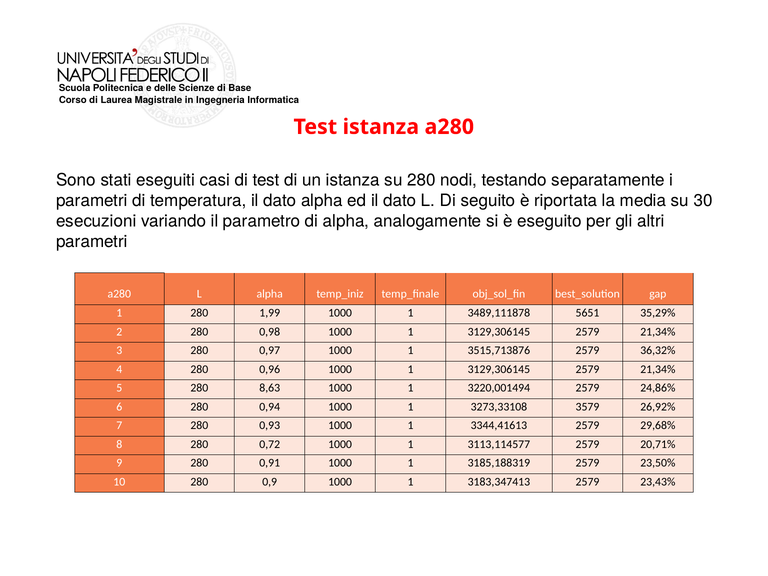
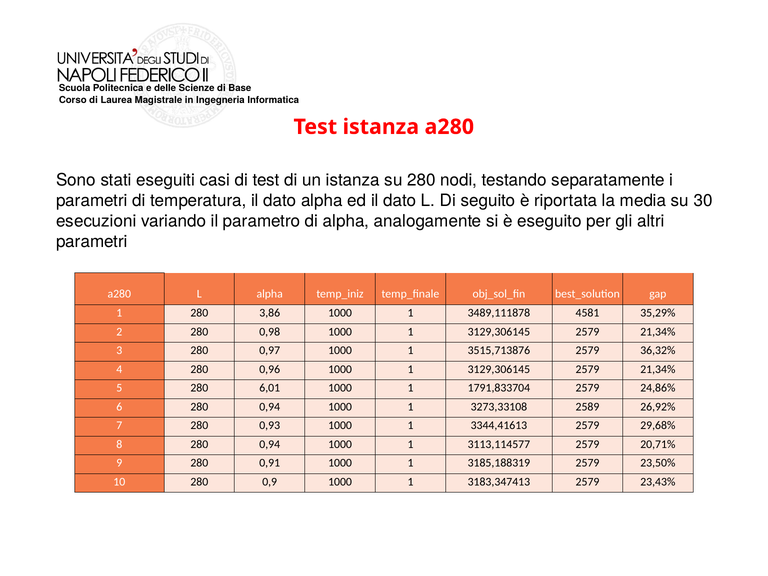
1,99: 1,99 -> 3,86
5651: 5651 -> 4581
8,63: 8,63 -> 6,01
3220,001494: 3220,001494 -> 1791,833704
3579: 3579 -> 2589
8 280 0,72: 0,72 -> 0,94
